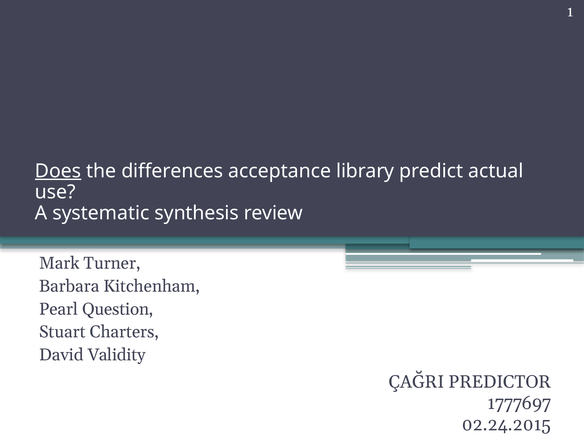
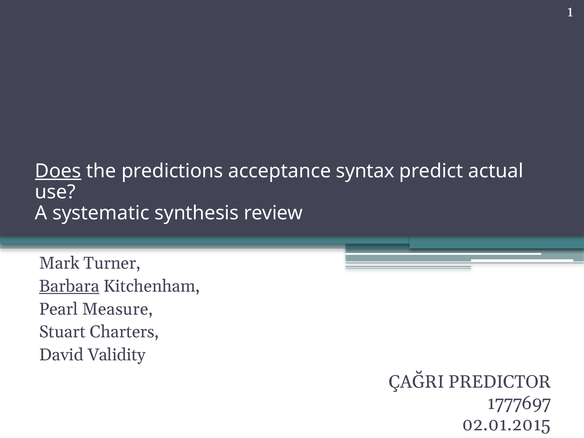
differences: differences -> predictions
library: library -> syntax
Barbara underline: none -> present
Question: Question -> Measure
02.24.2015: 02.24.2015 -> 02.01.2015
